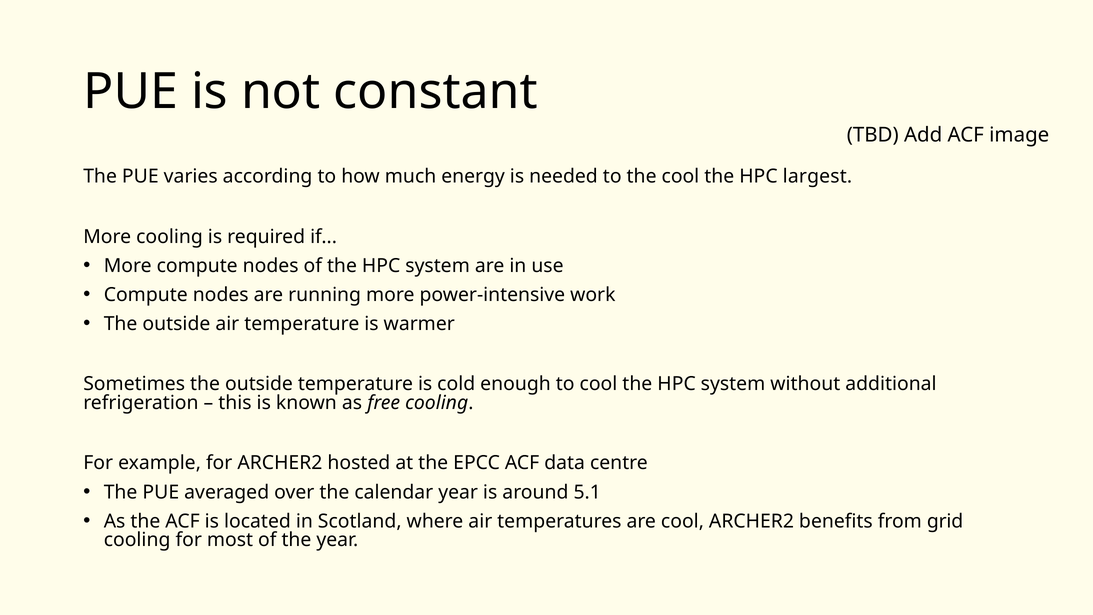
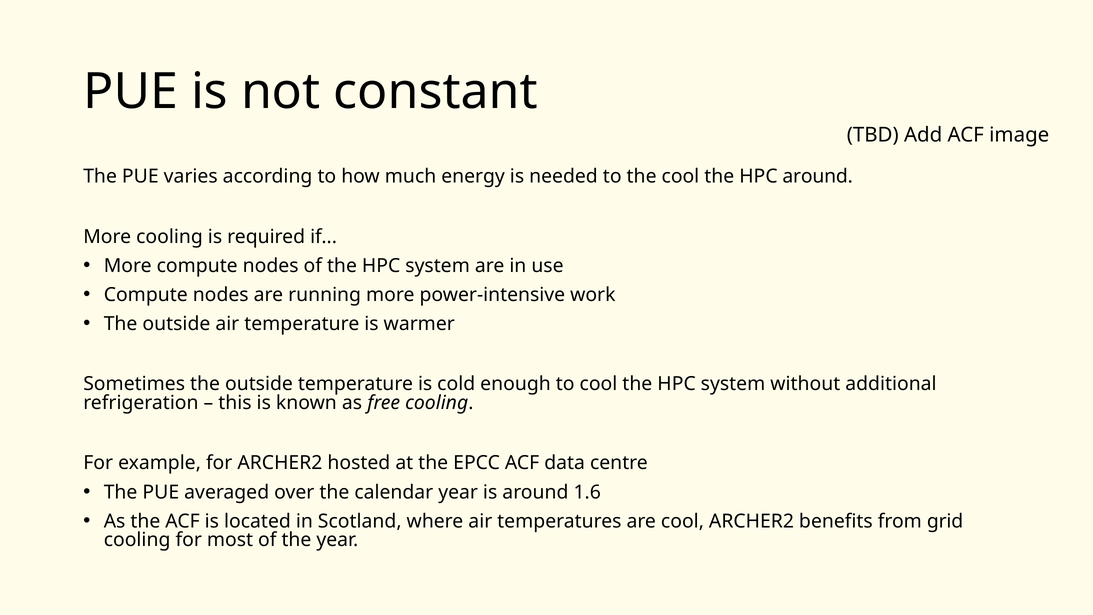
HPC largest: largest -> around
5.1: 5.1 -> 1.6
